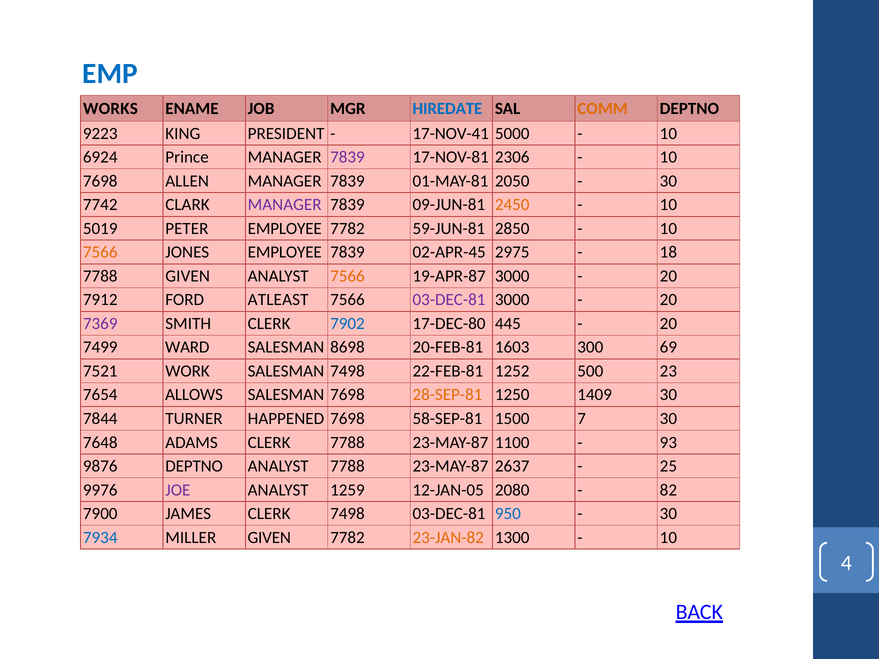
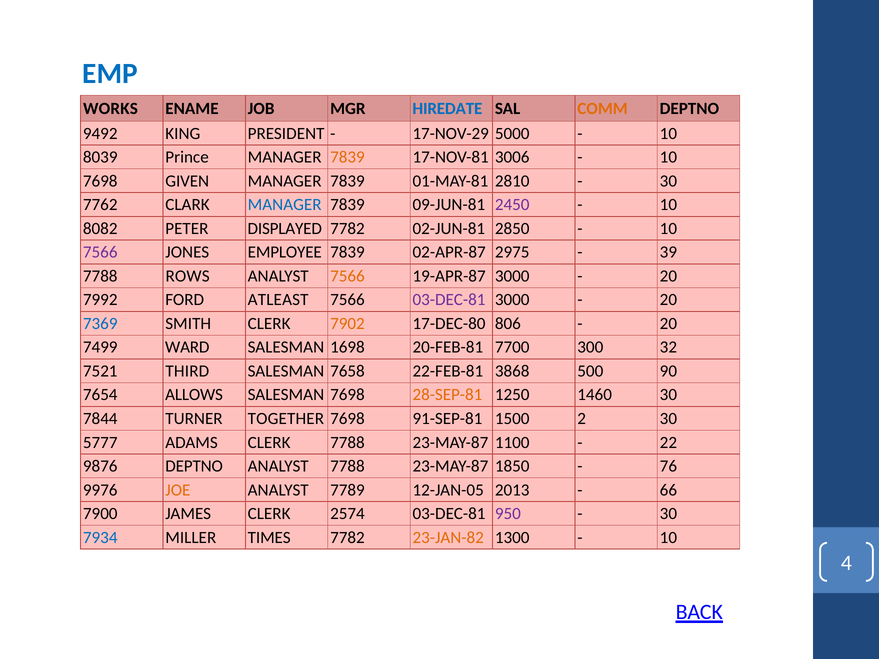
9223: 9223 -> 9492
17-NOV-41: 17-NOV-41 -> 17-NOV-29
6924: 6924 -> 8039
7839 at (347, 157) colour: purple -> orange
2306: 2306 -> 3006
ALLEN: ALLEN -> GIVEN
2050: 2050 -> 2810
7742: 7742 -> 7762
MANAGER at (285, 205) colour: purple -> blue
2450 colour: orange -> purple
5019: 5019 -> 8082
PETER EMPLOYEE: EMPLOYEE -> DISPLAYED
59-JUN-81: 59-JUN-81 -> 02-JUN-81
7566 at (100, 252) colour: orange -> purple
02-APR-45: 02-APR-45 -> 02-APR-87
18: 18 -> 39
7788 GIVEN: GIVEN -> ROWS
7912: 7912 -> 7992
7369 colour: purple -> blue
7902 colour: blue -> orange
445: 445 -> 806
8698: 8698 -> 1698
1603: 1603 -> 7700
69: 69 -> 32
WORK: WORK -> THIRD
SALESMAN 7498: 7498 -> 7658
1252: 1252 -> 3868
23: 23 -> 90
1409: 1409 -> 1460
HAPPENED: HAPPENED -> TOGETHER
58-SEP-81: 58-SEP-81 -> 91-SEP-81
7: 7 -> 2
7648: 7648 -> 5777
93: 93 -> 22
2637: 2637 -> 1850
25: 25 -> 76
JOE colour: purple -> orange
1259: 1259 -> 7789
2080: 2080 -> 2013
82: 82 -> 66
CLERK 7498: 7498 -> 2574
950 colour: blue -> purple
MILLER GIVEN: GIVEN -> TIMES
